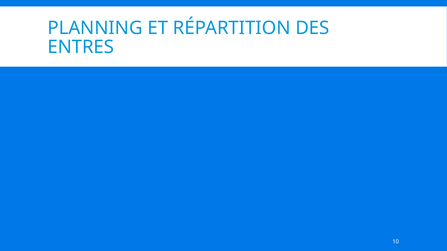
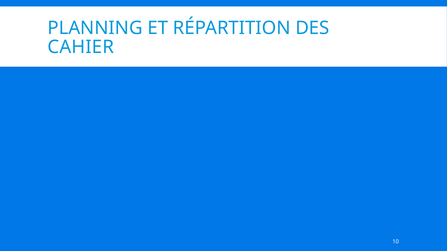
ENTRES: ENTRES -> CAHIER
